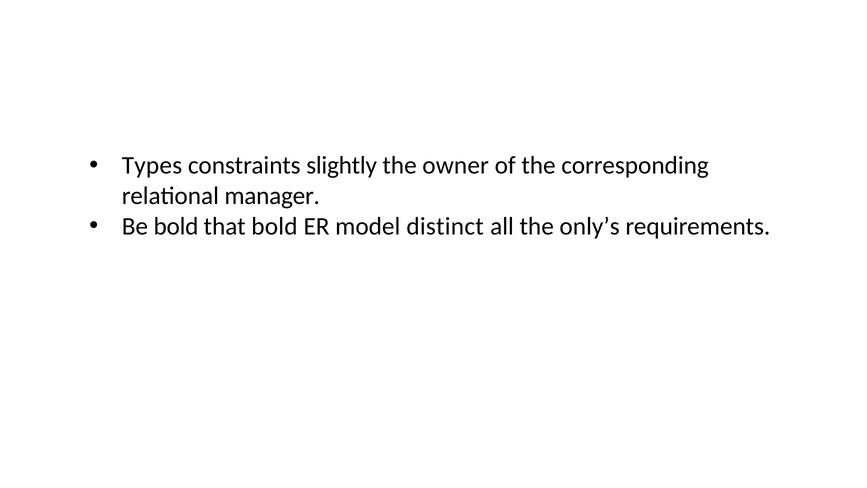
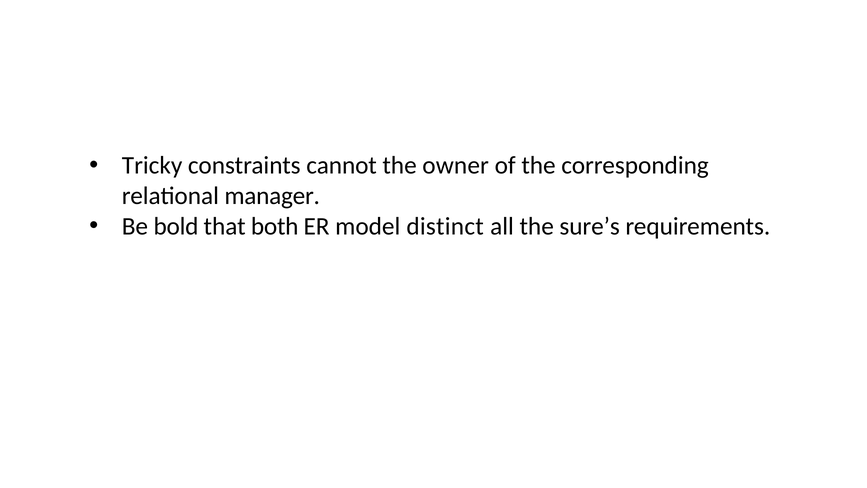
Types: Types -> Tricky
slightly: slightly -> cannot
that bold: bold -> both
only’s: only’s -> sure’s
